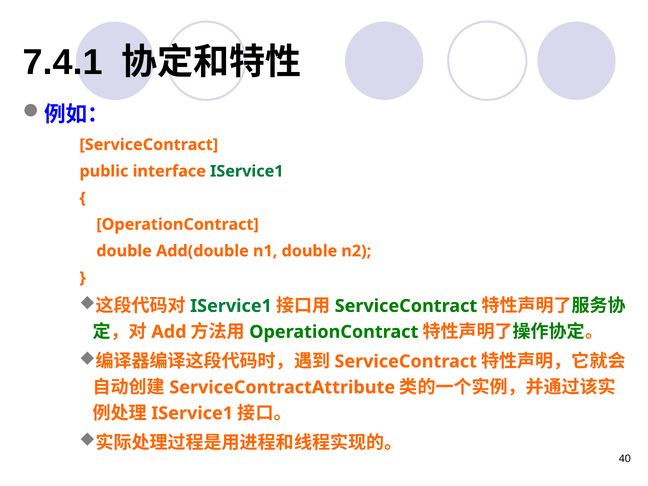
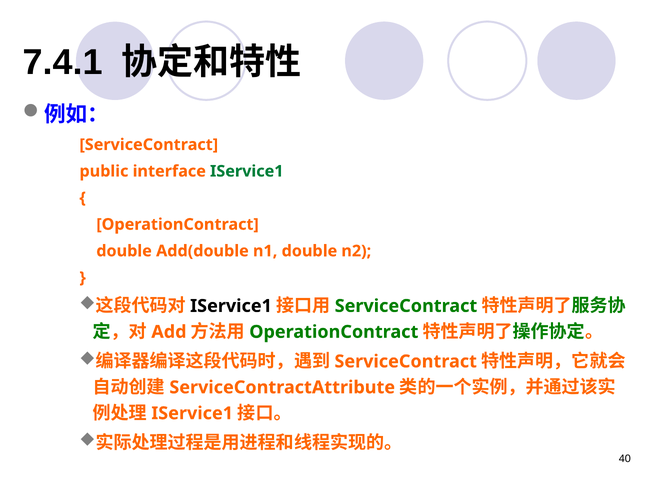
IService1 at (231, 306) colour: green -> black
